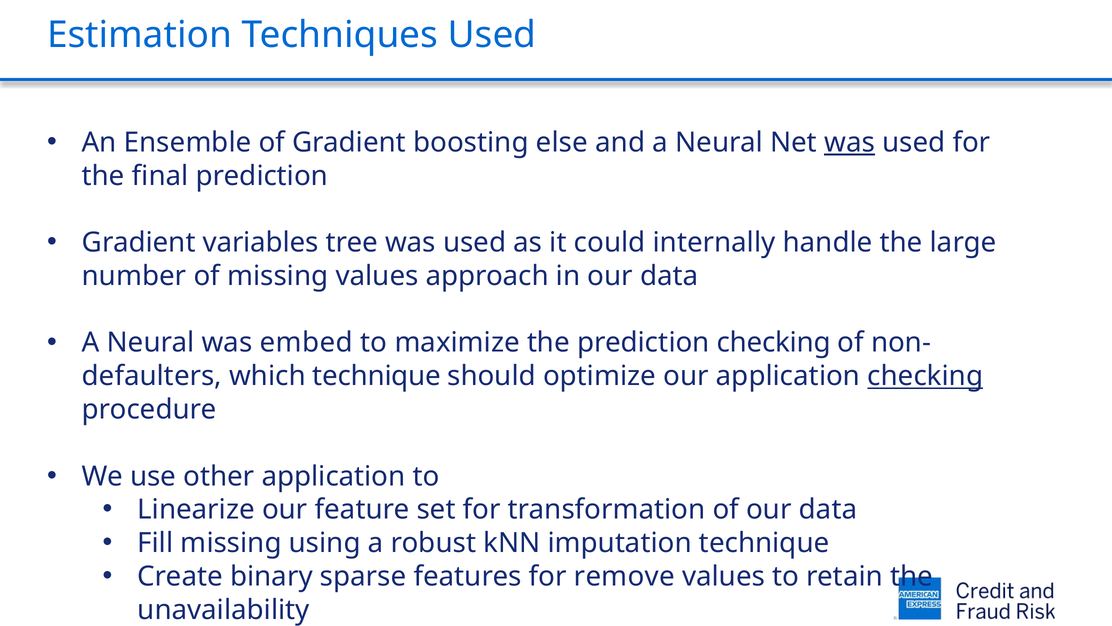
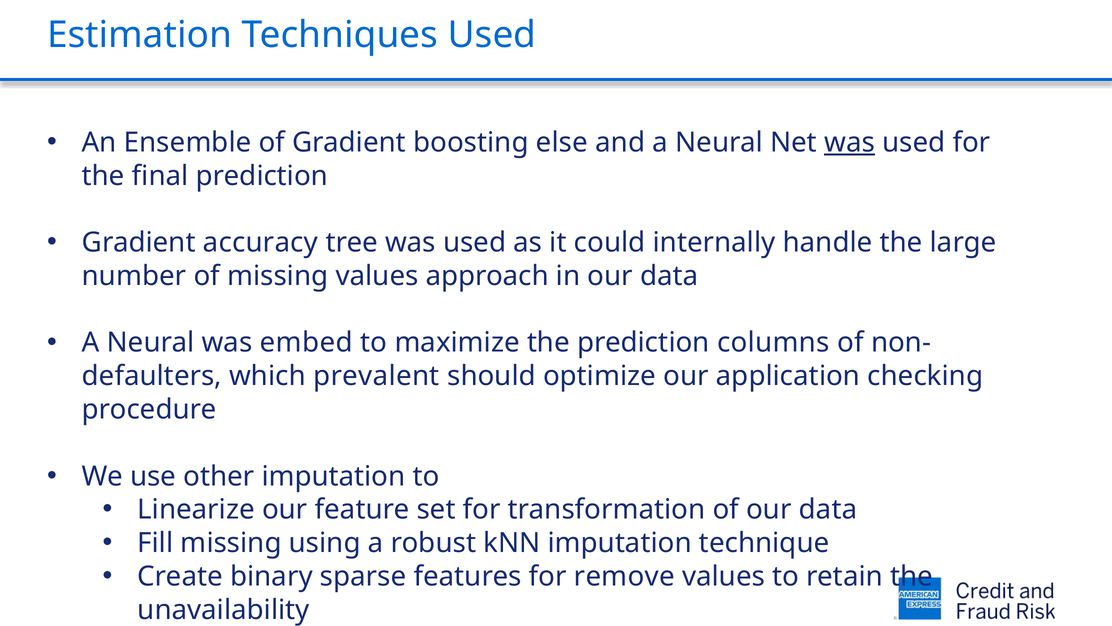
variables: variables -> accuracy
prediction checking: checking -> columns
which technique: technique -> prevalent
checking at (925, 376) underline: present -> none
other application: application -> imputation
